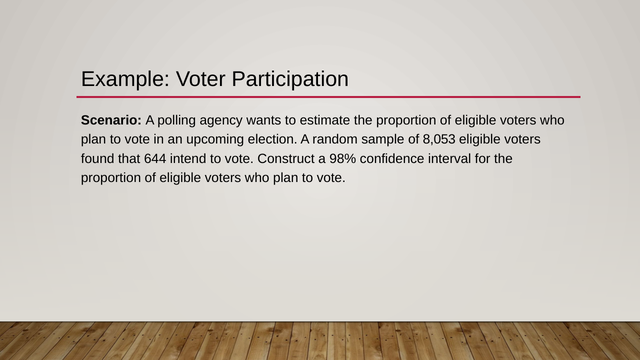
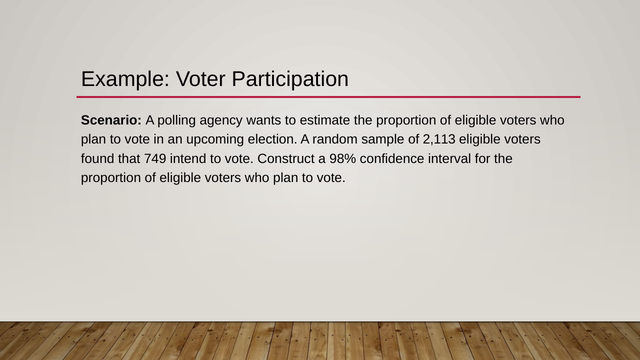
8,053: 8,053 -> 2,113
644: 644 -> 749
